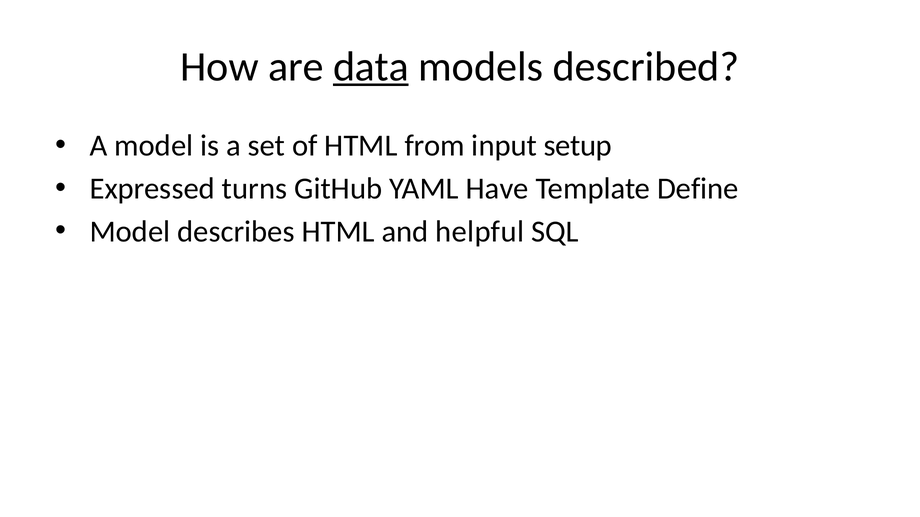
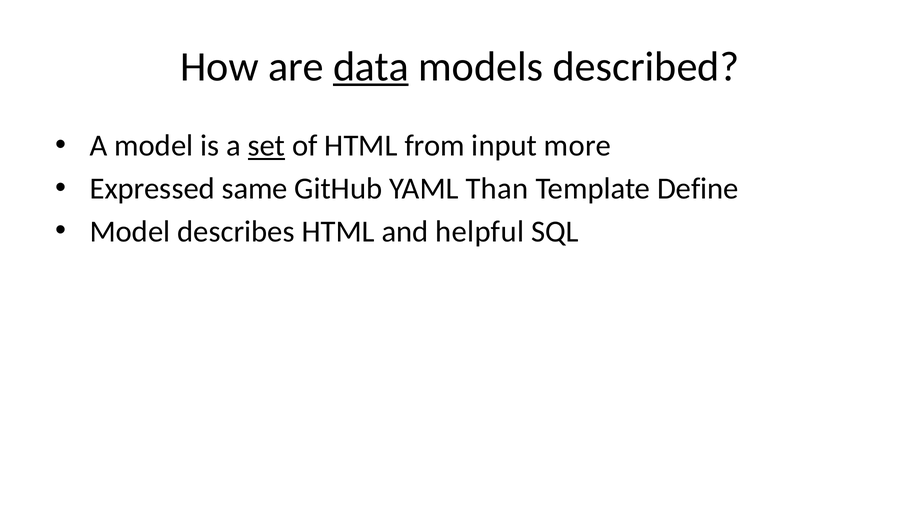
set underline: none -> present
setup: setup -> more
turns: turns -> same
Have: Have -> Than
